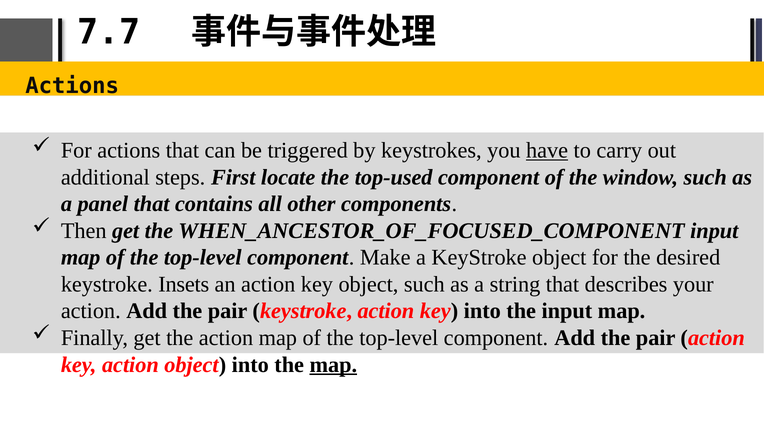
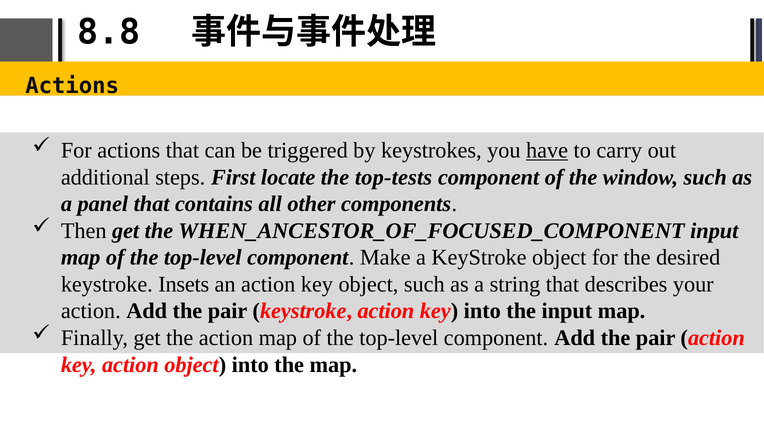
7.7: 7.7 -> 8.8
top-used: top-used -> top-tests
map at (333, 364) underline: present -> none
